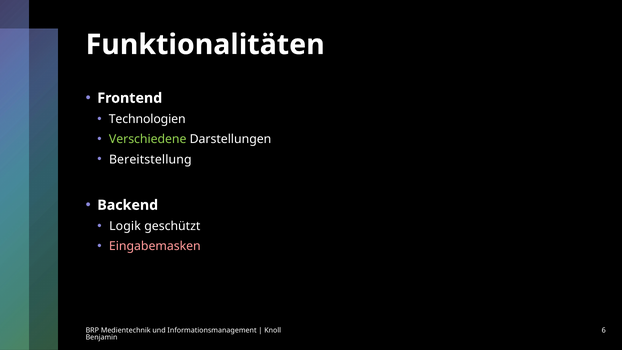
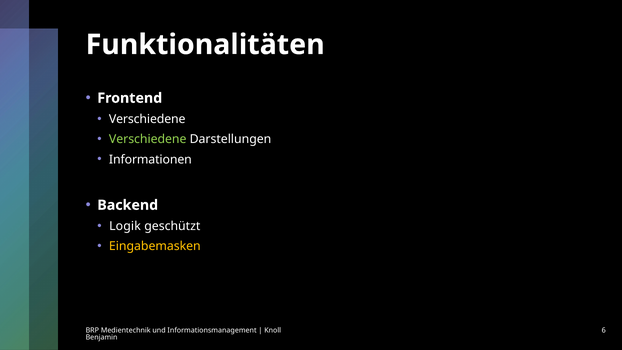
Technologien at (147, 119): Technologien -> Verschiedene
Bereitstellung: Bereitstellung -> Informationen
Eingabemasken colour: pink -> yellow
